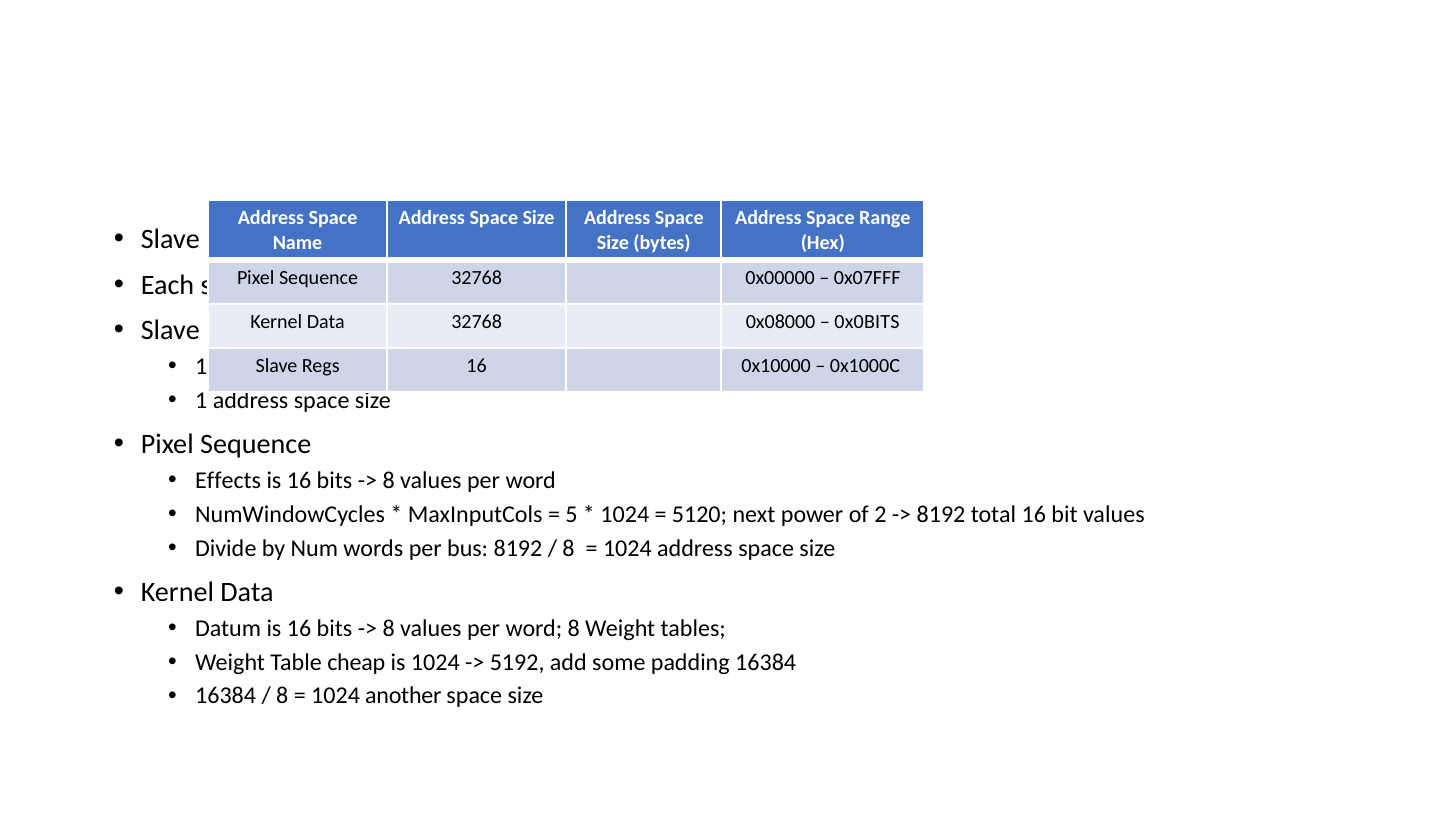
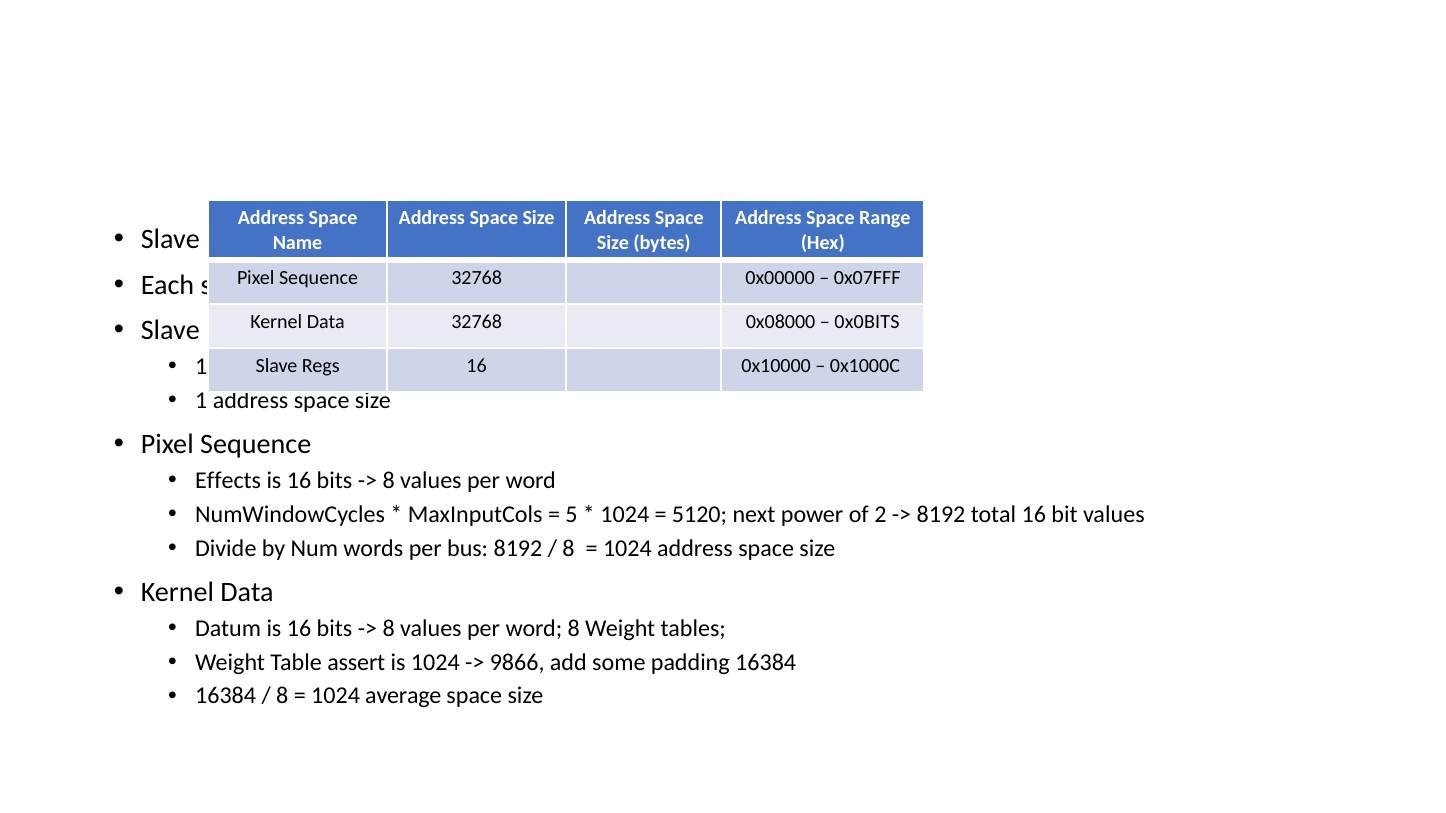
cheap: cheap -> assert
5192: 5192 -> 9866
another: another -> average
